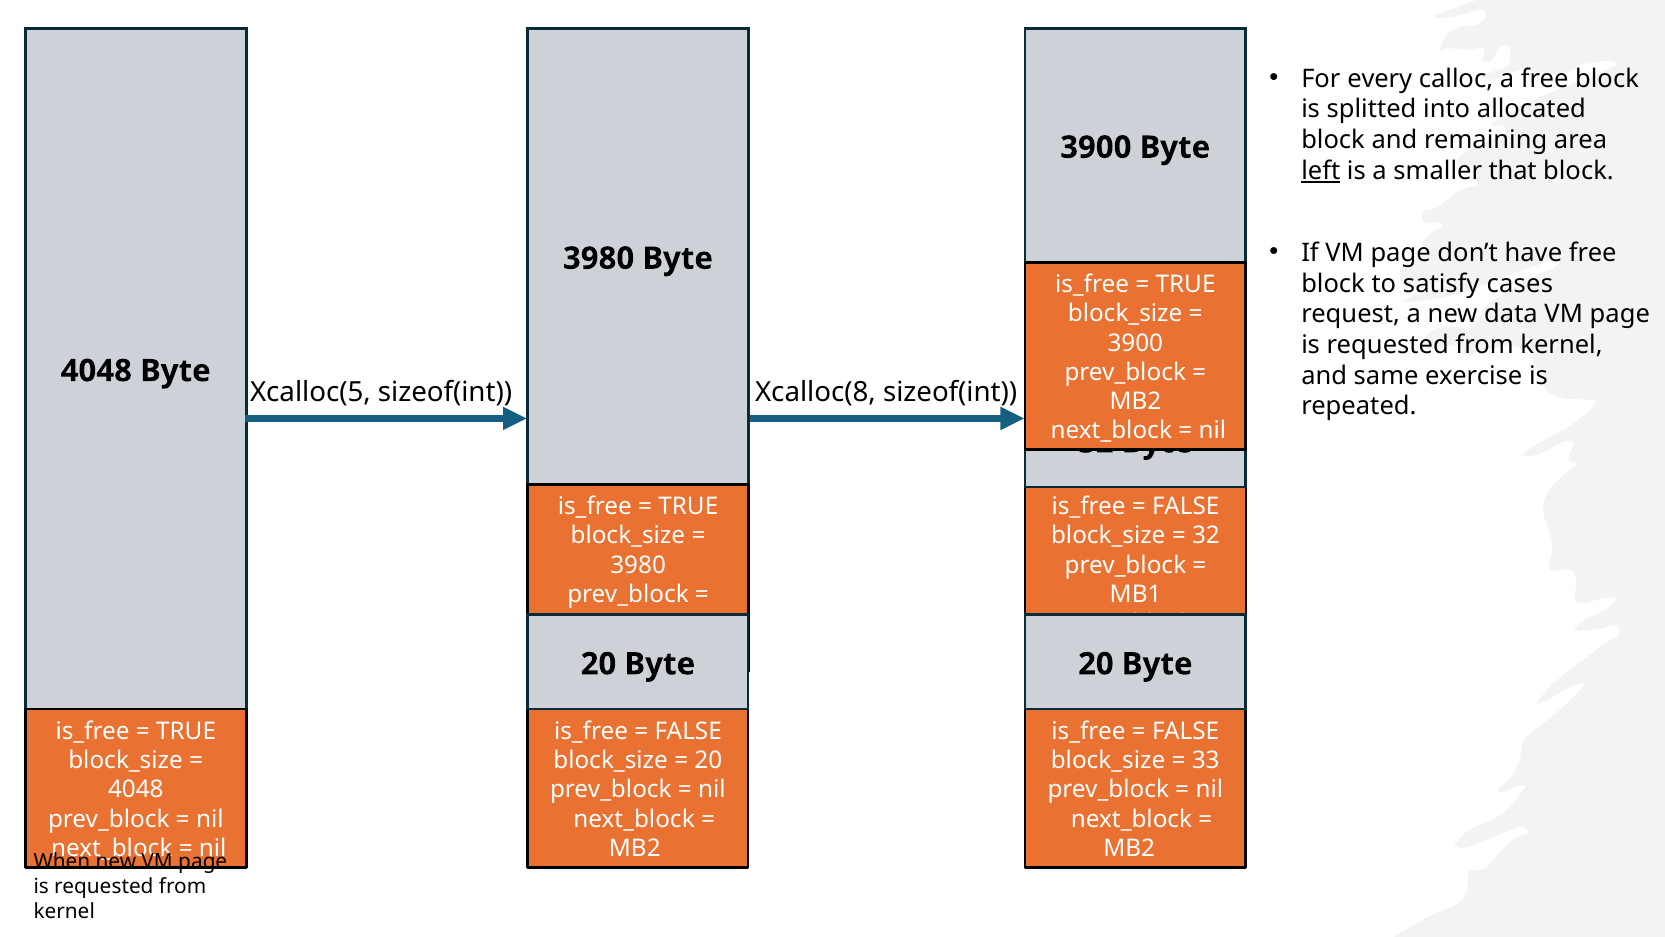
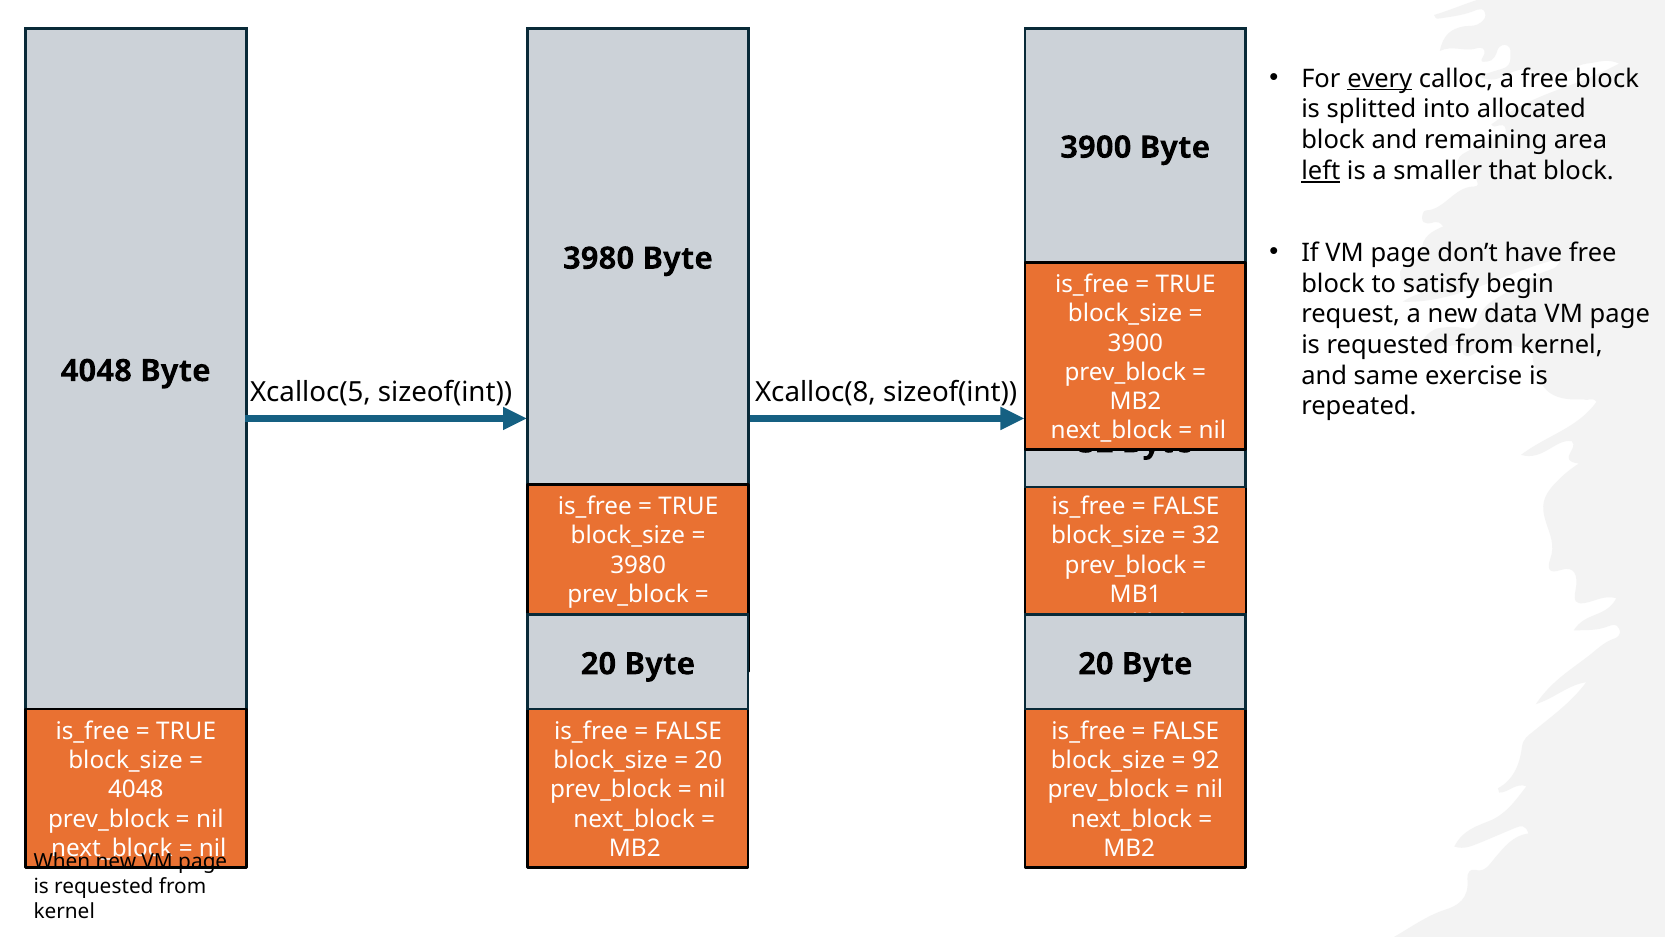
every underline: none -> present
cases: cases -> begin
33: 33 -> 92
